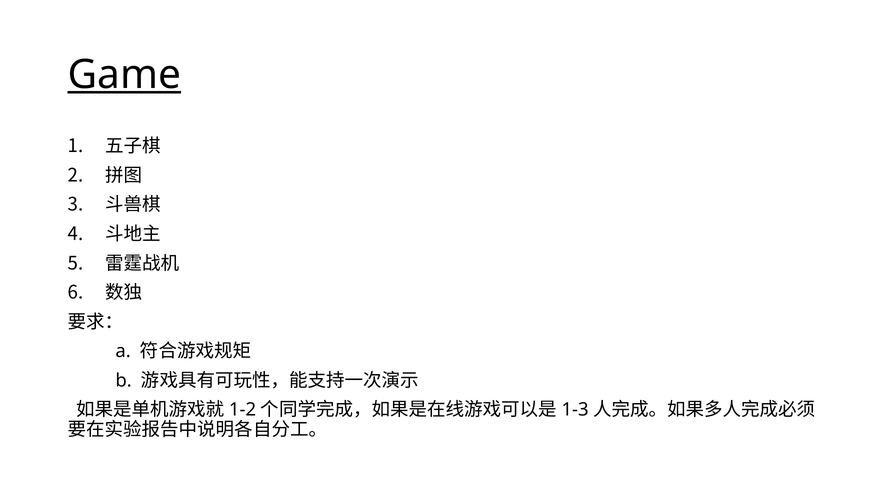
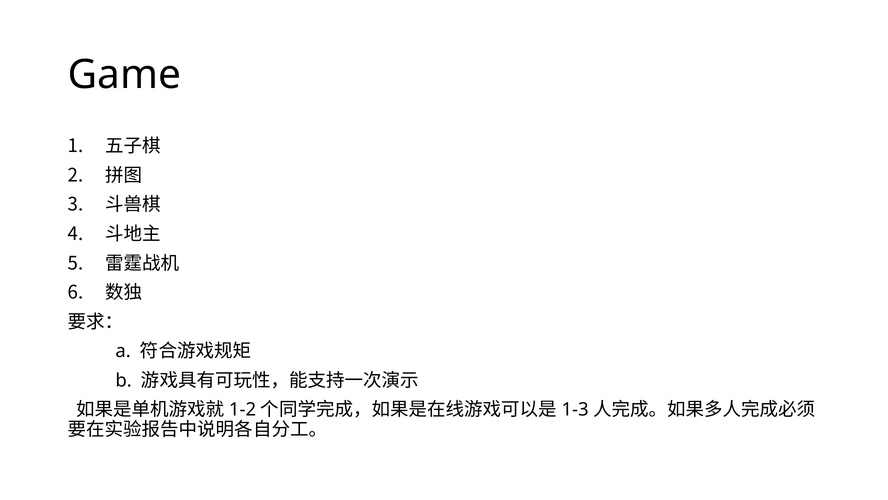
Game underline: present -> none
